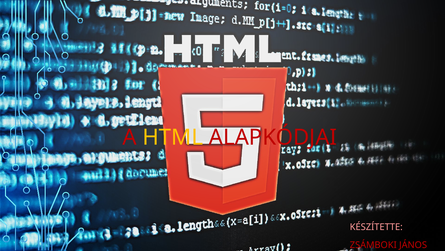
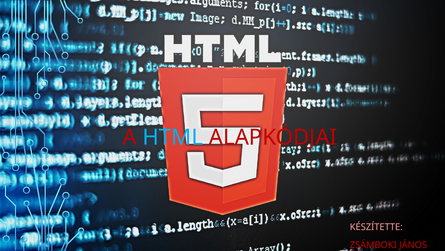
HTML colour: yellow -> light blue
